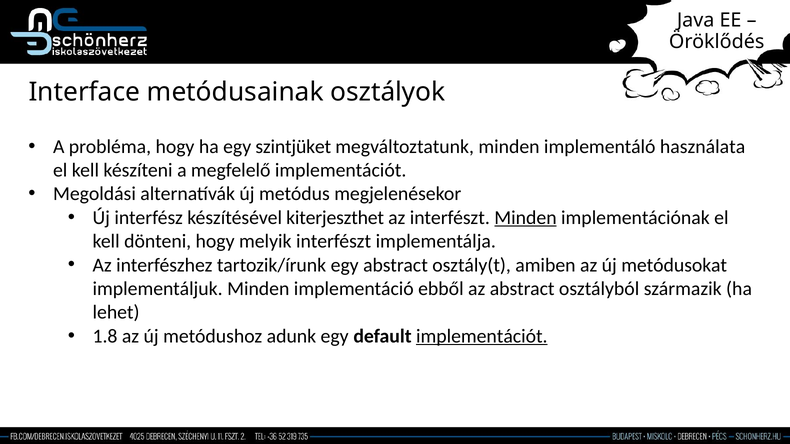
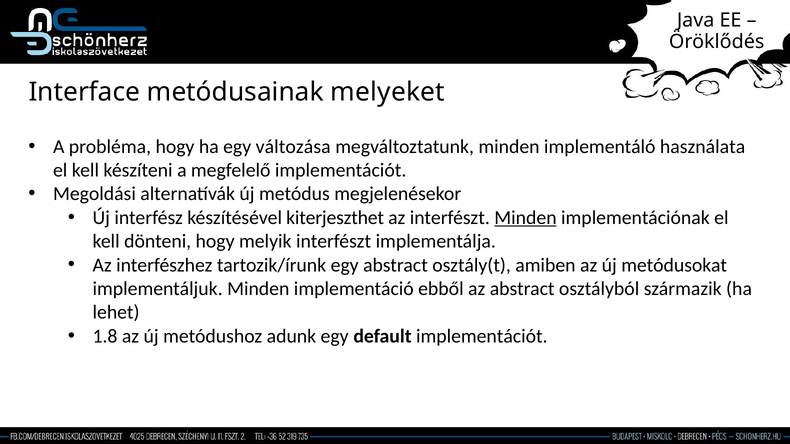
osztályok: osztályok -> melyeket
szintjüket: szintjüket -> változása
implementációt at (482, 336) underline: present -> none
